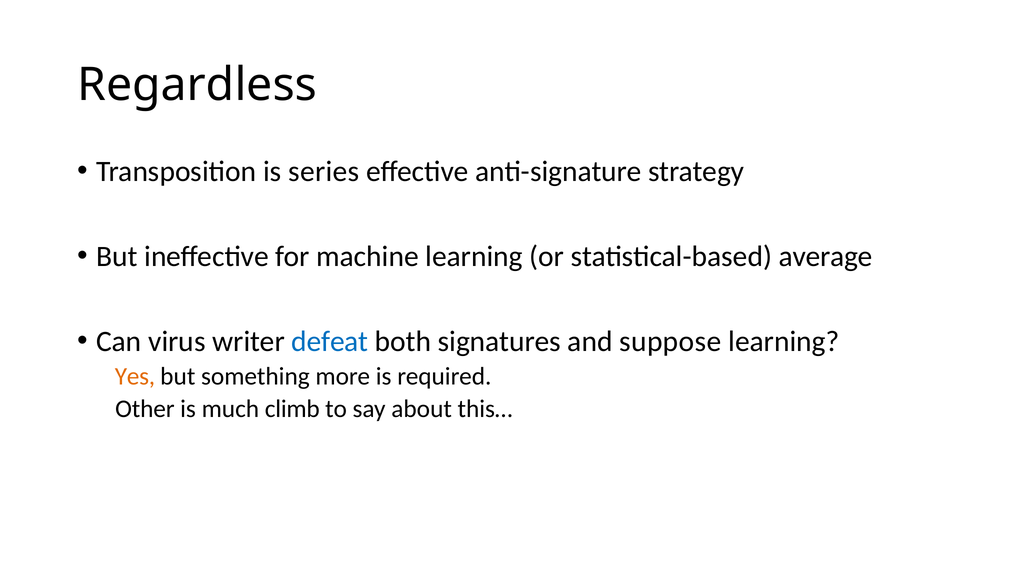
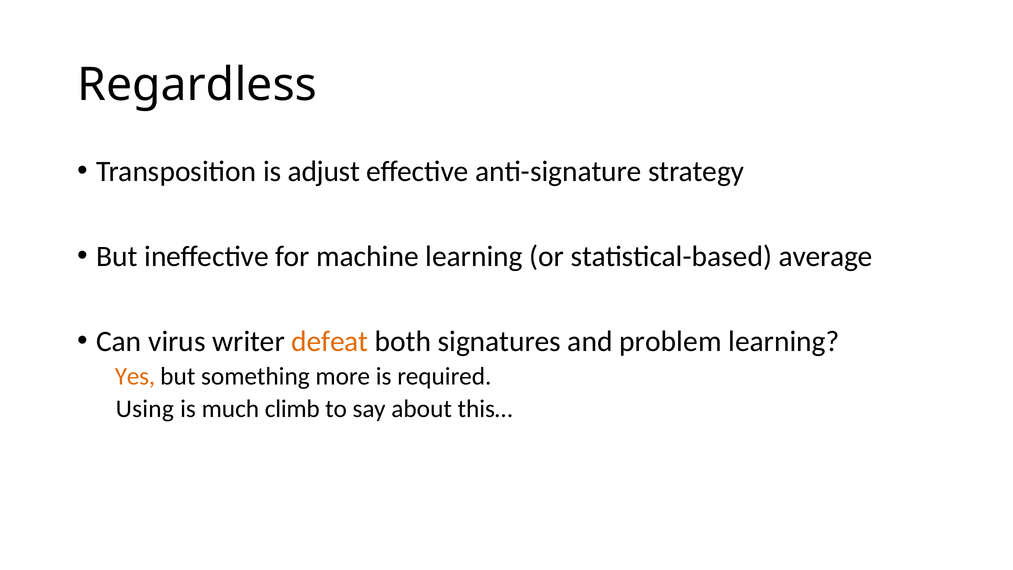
series: series -> adjust
defeat colour: blue -> orange
suppose: suppose -> problem
Other: Other -> Using
